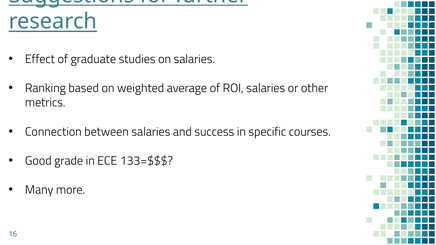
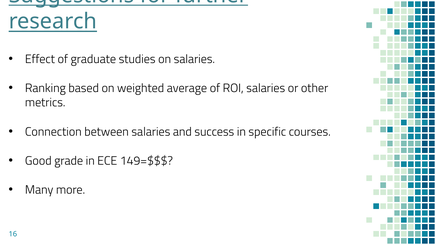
133=$$$: 133=$$$ -> 149=$$$
